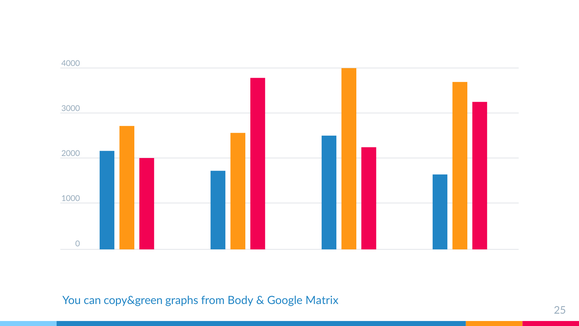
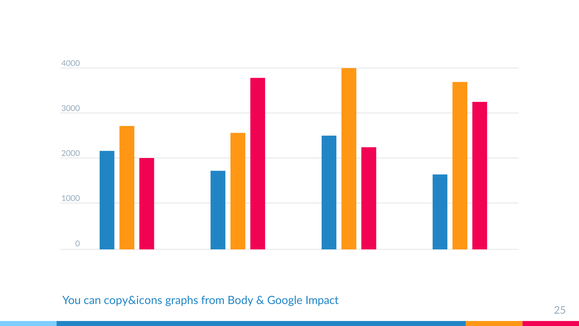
copy&green: copy&green -> copy&icons
Matrix: Matrix -> Impact
